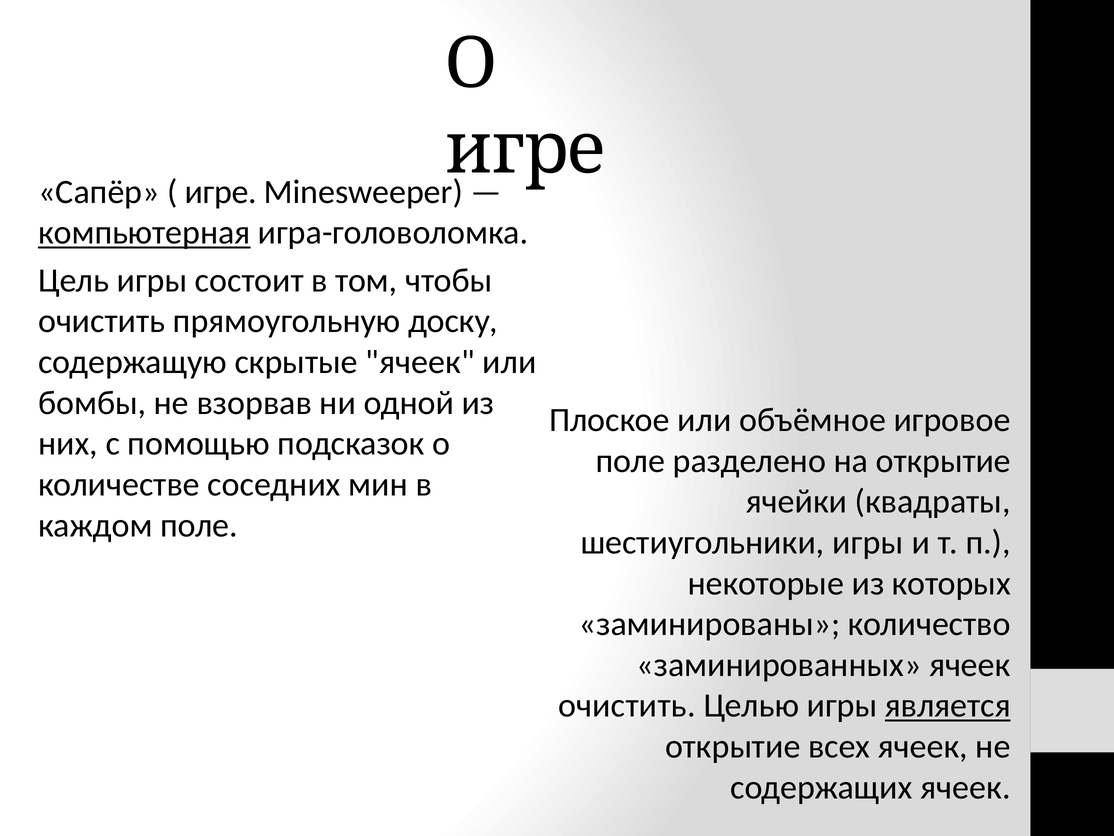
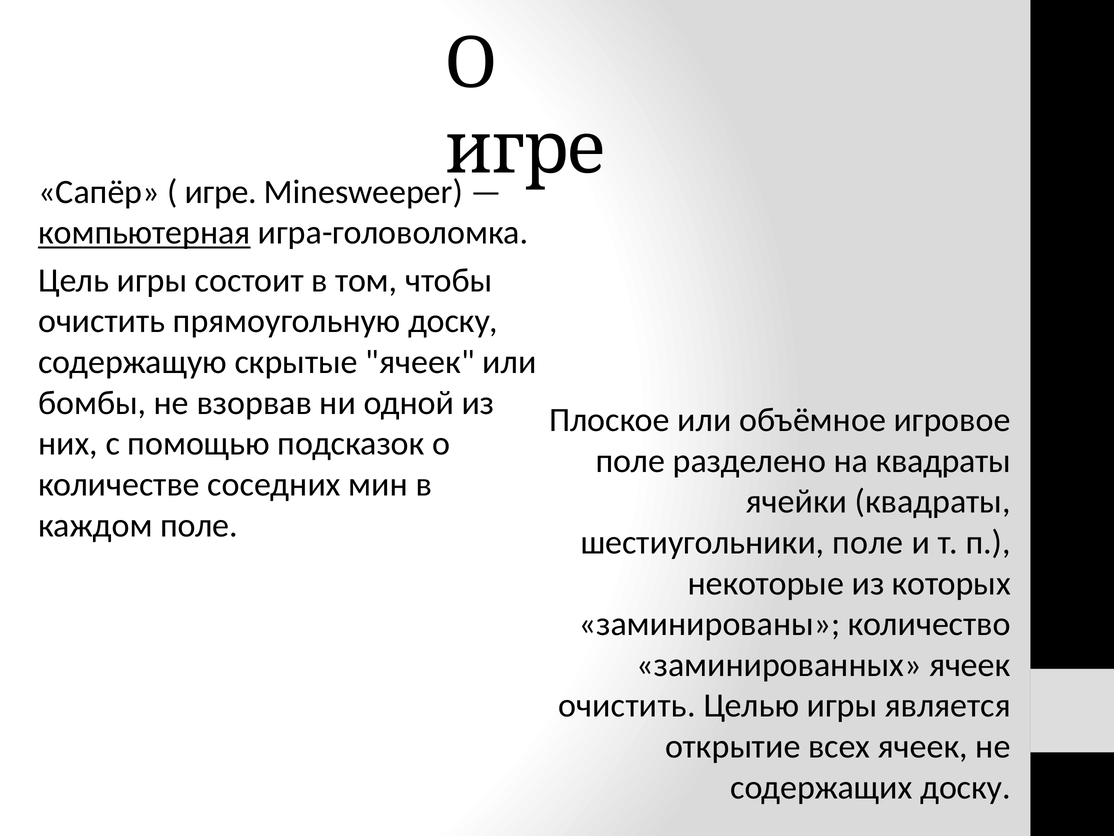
на открытие: открытие -> квадраты
шестиугольники игры: игры -> поле
является underline: present -> none
содержащих ячеек: ячеек -> доску
